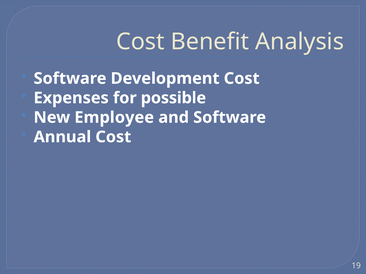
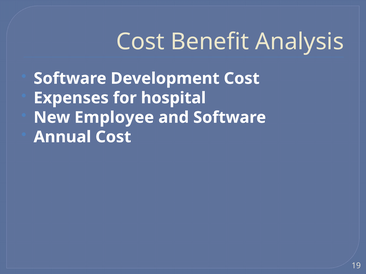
possible: possible -> hospital
